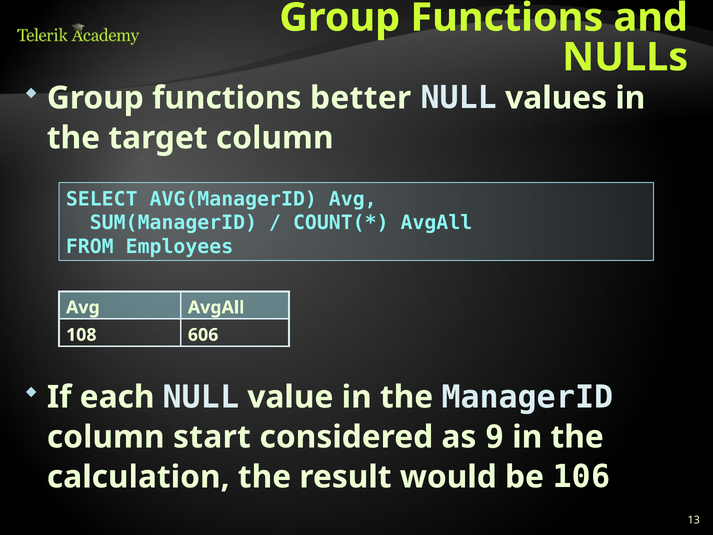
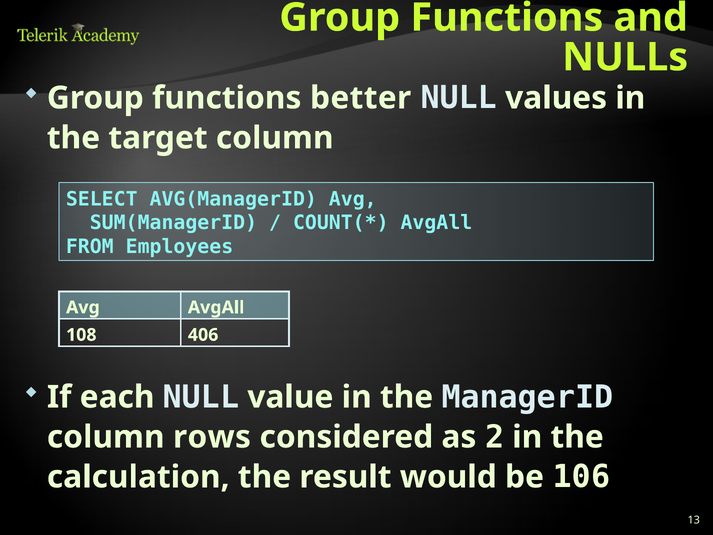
606: 606 -> 406
start: start -> rows
9: 9 -> 2
